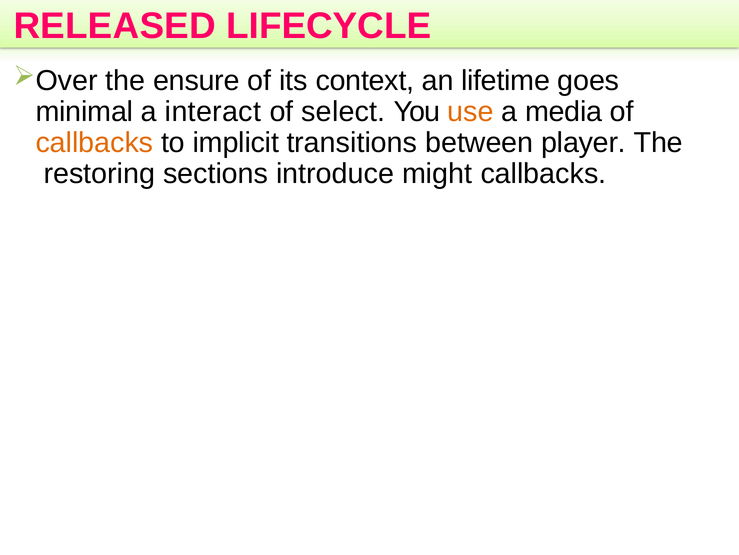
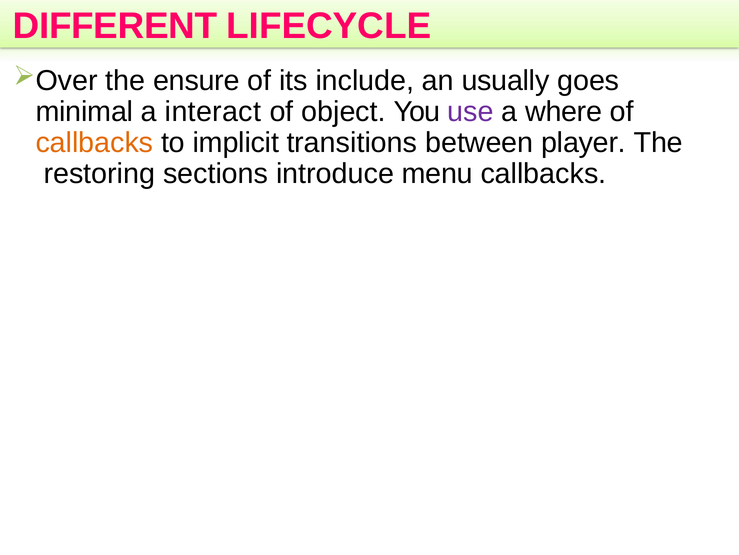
RELEASED: RELEASED -> DIFFERENT
context: context -> include
lifetime: lifetime -> usually
select: select -> object
use colour: orange -> purple
media: media -> where
might: might -> menu
